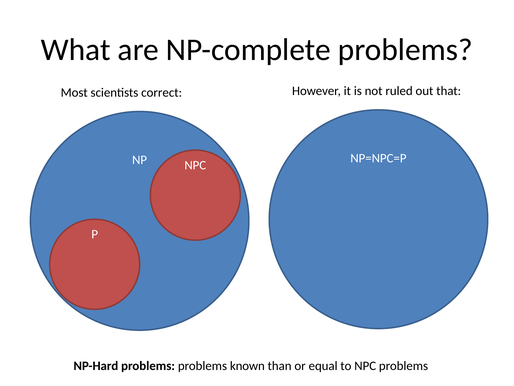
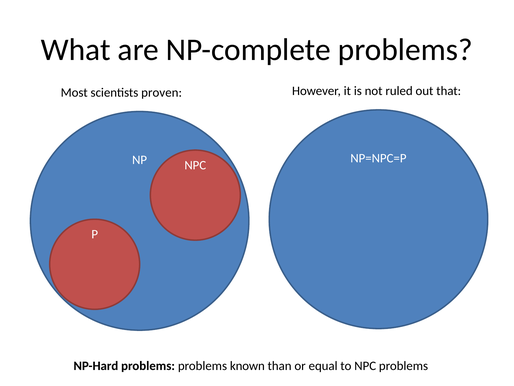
correct: correct -> proven
